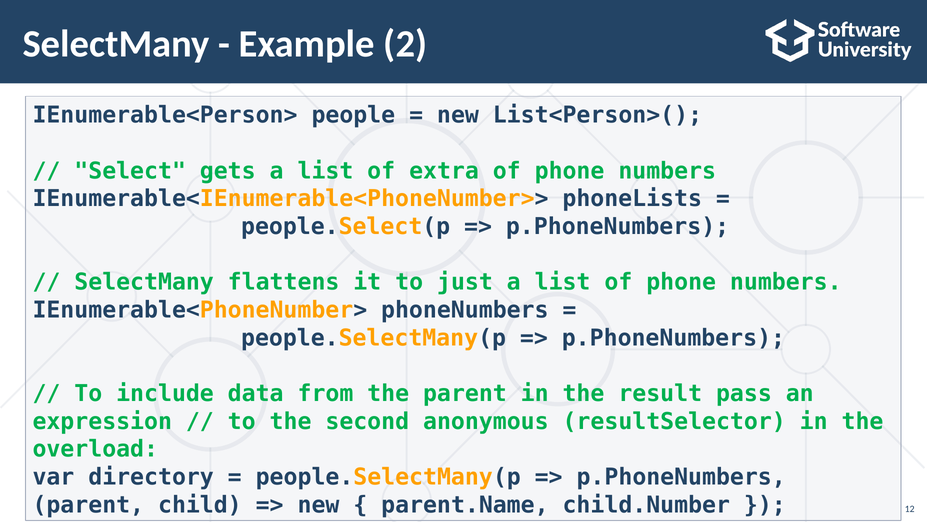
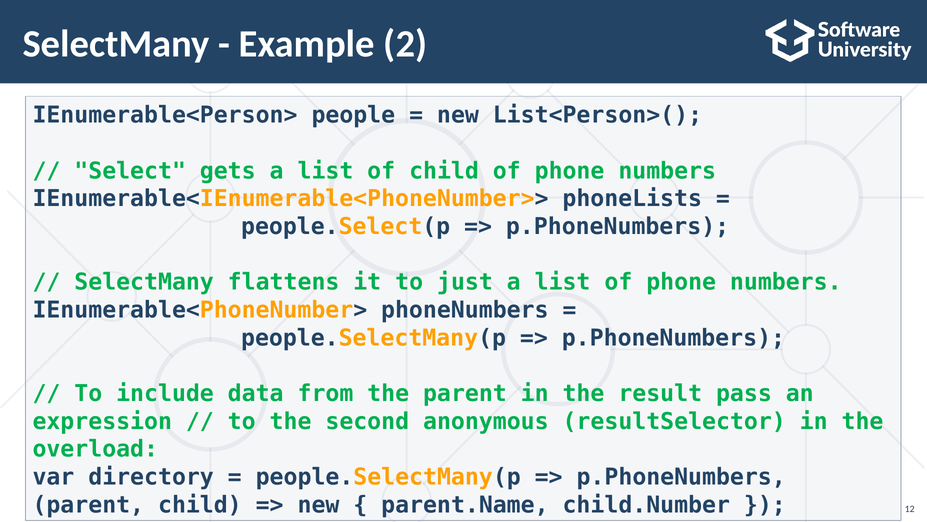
of extra: extra -> child
